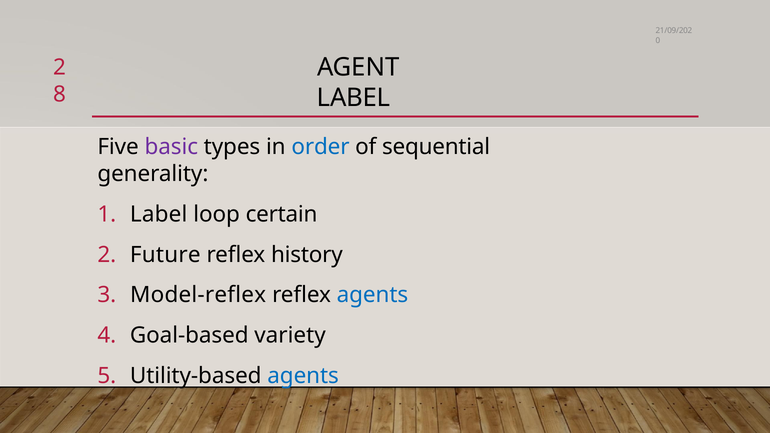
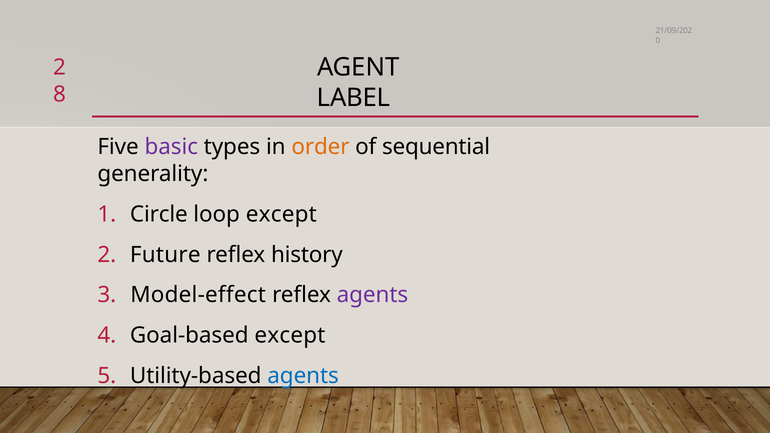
order colour: blue -> orange
Label at (159, 214): Label -> Circle
loop certain: certain -> except
Model-reflex: Model-reflex -> Model-effect
agents at (372, 295) colour: blue -> purple
Goal-based variety: variety -> except
